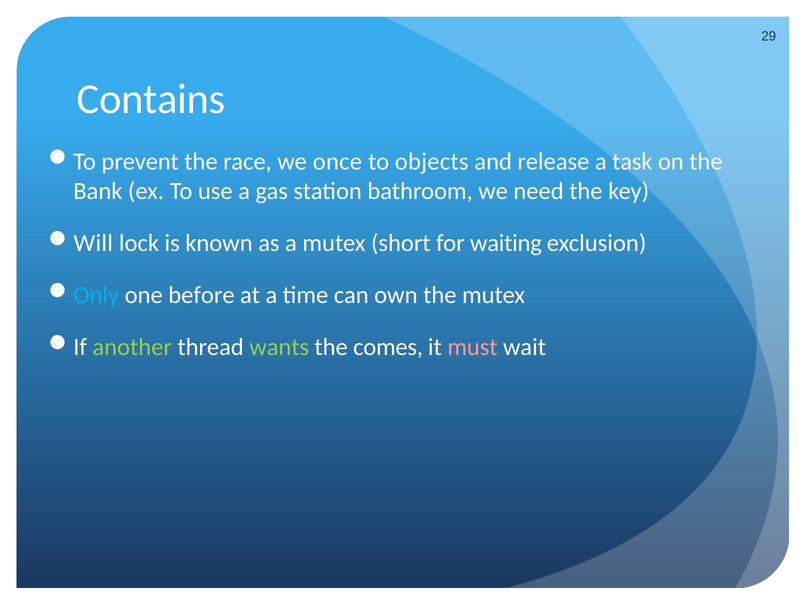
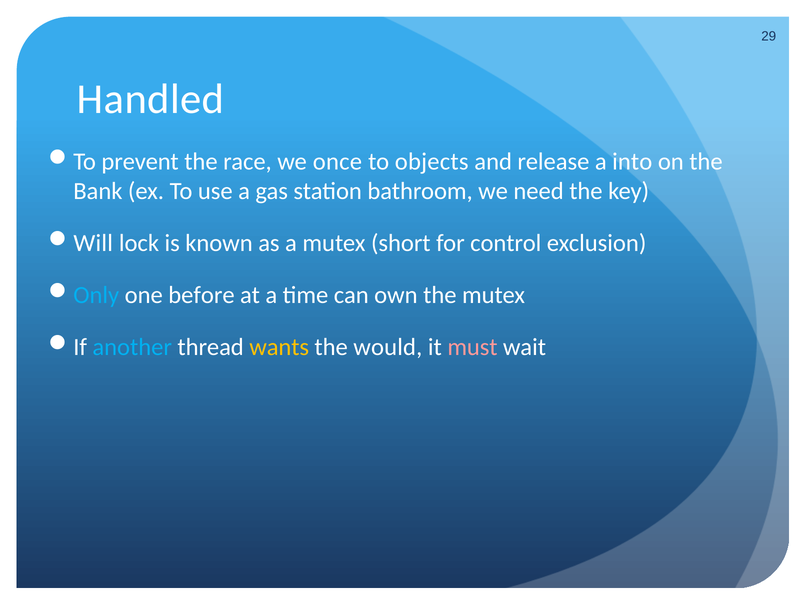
Contains: Contains -> Handled
task: task -> into
waiting: waiting -> control
another colour: light green -> light blue
wants colour: light green -> yellow
comes: comes -> would
